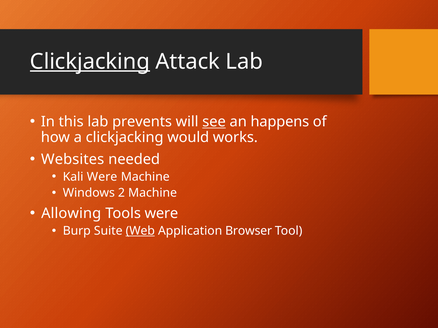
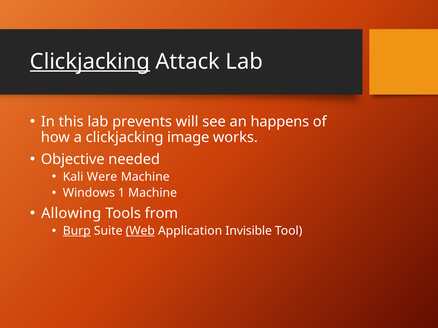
see underline: present -> none
would: would -> image
Websites: Websites -> Objective
2: 2 -> 1
Tools were: were -> from
Burp underline: none -> present
Browser: Browser -> Invisible
